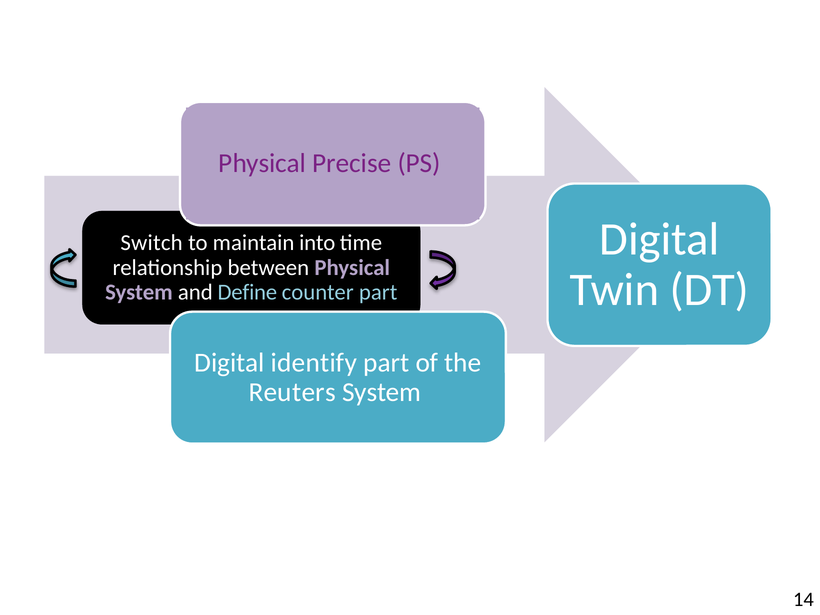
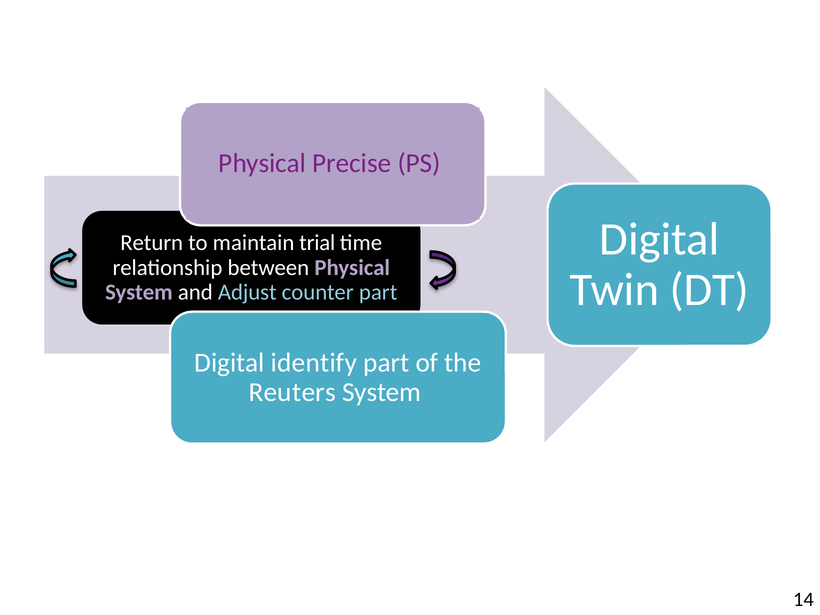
Switch: Switch -> Return
into: into -> trial
Define: Define -> Adjust
